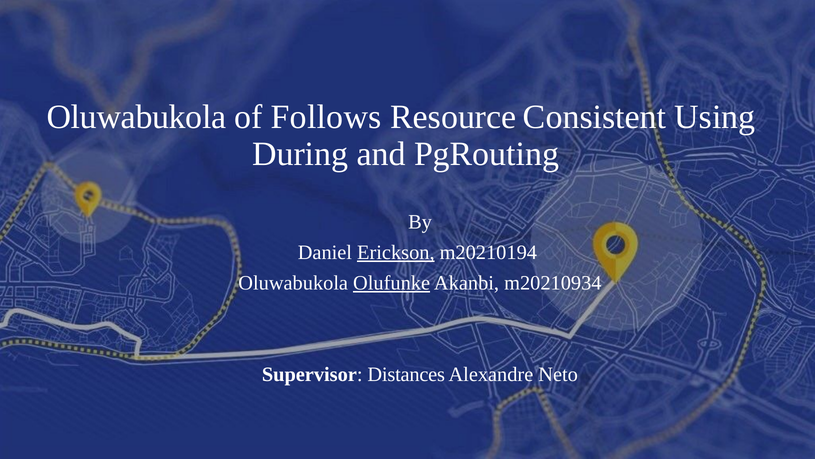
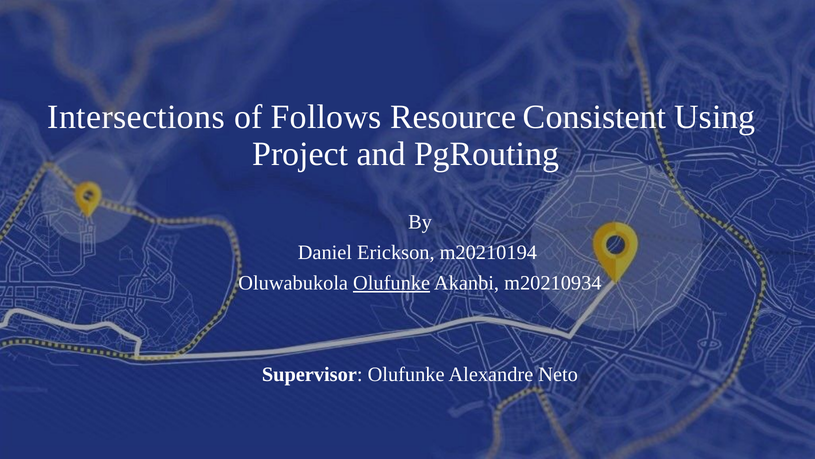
Oluwabukola at (136, 117): Oluwabukola -> Intersections
During: During -> Project
Erickson underline: present -> none
Supervisor Distances: Distances -> Olufunke
